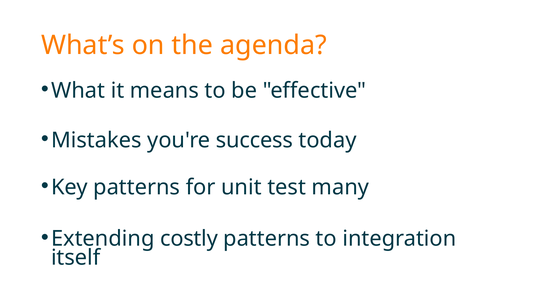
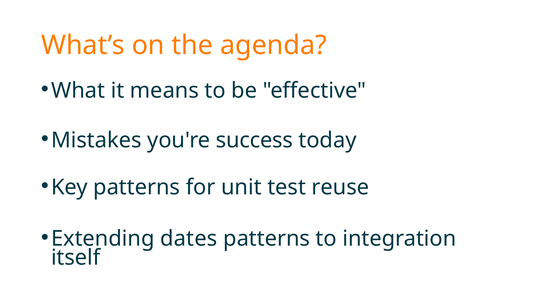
many: many -> reuse
costly: costly -> dates
